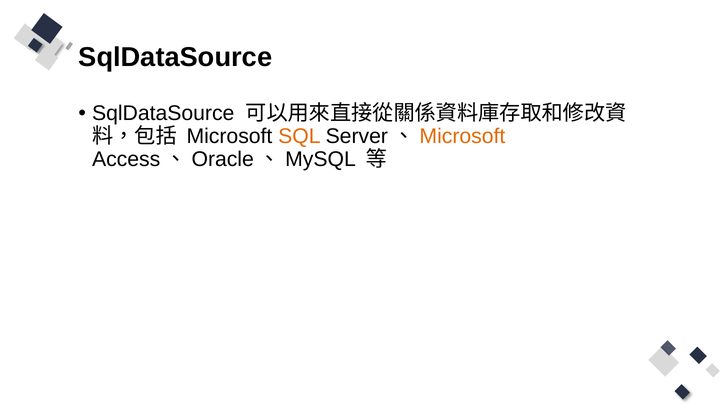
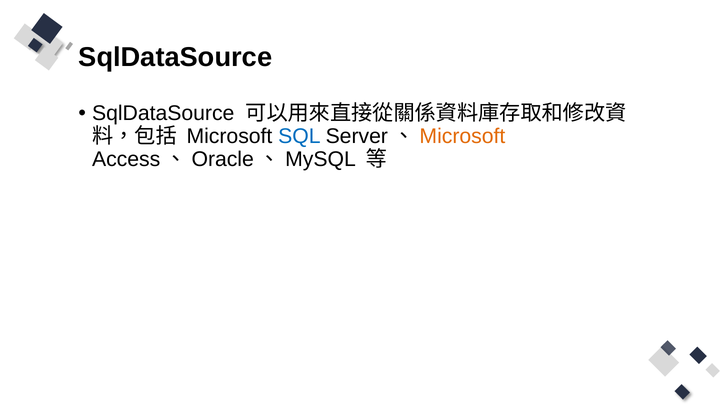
SQL colour: orange -> blue
